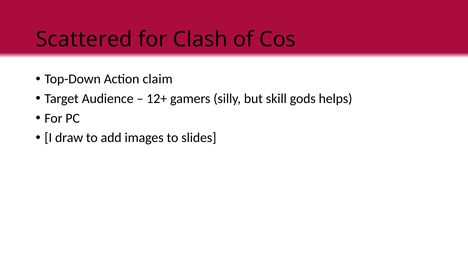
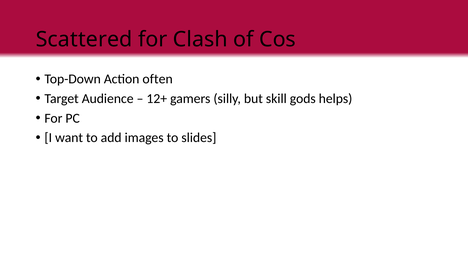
claim: claim -> often
draw: draw -> want
